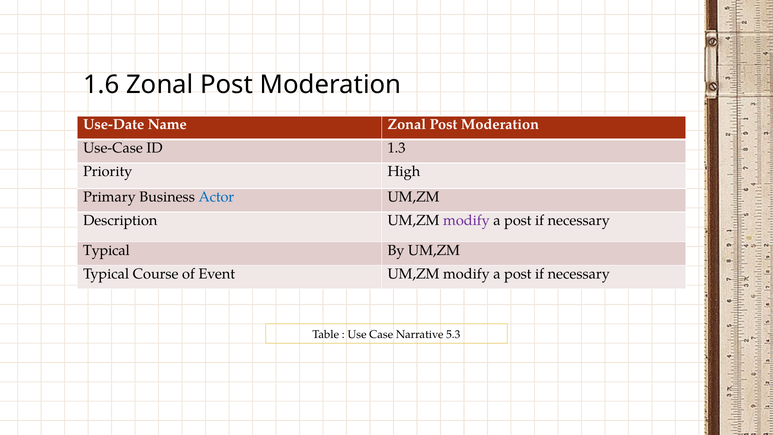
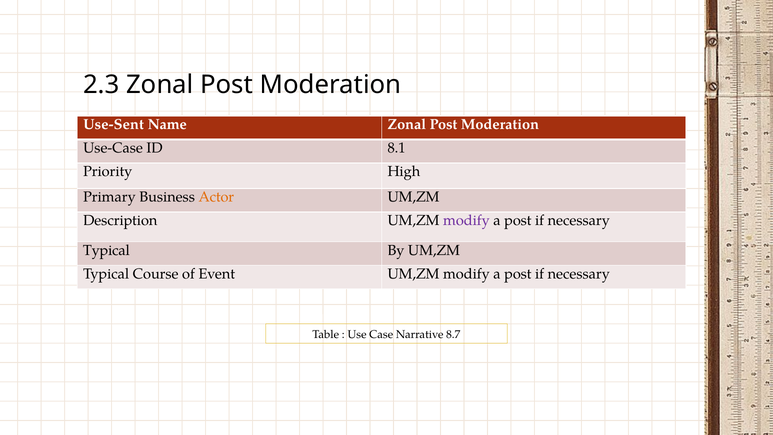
1.6: 1.6 -> 2.3
Use-Date: Use-Date -> Use-Sent
1.3: 1.3 -> 8.1
Actor colour: blue -> orange
5.3: 5.3 -> 8.7
